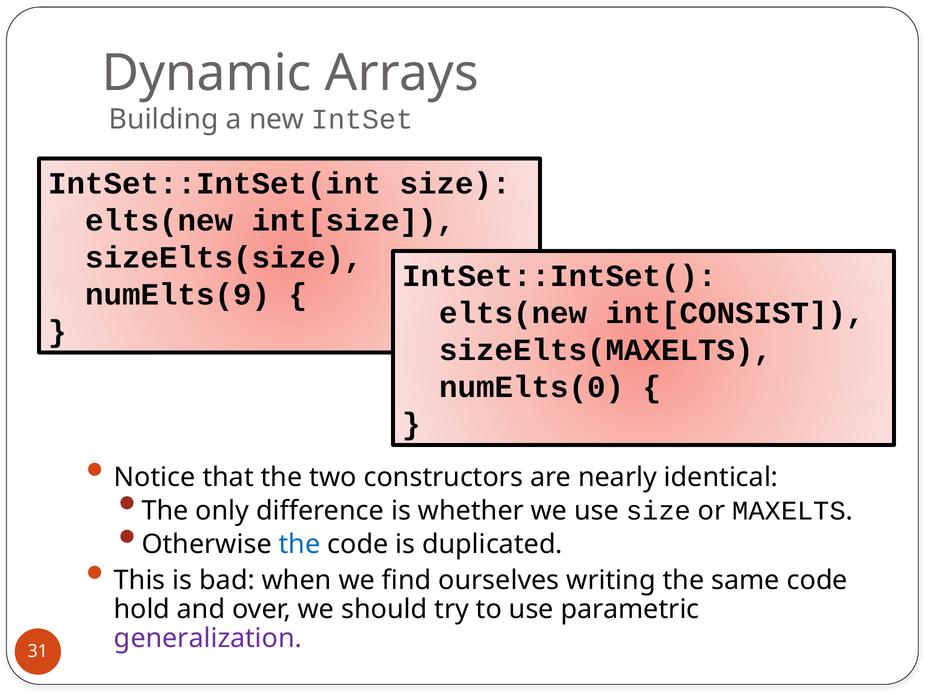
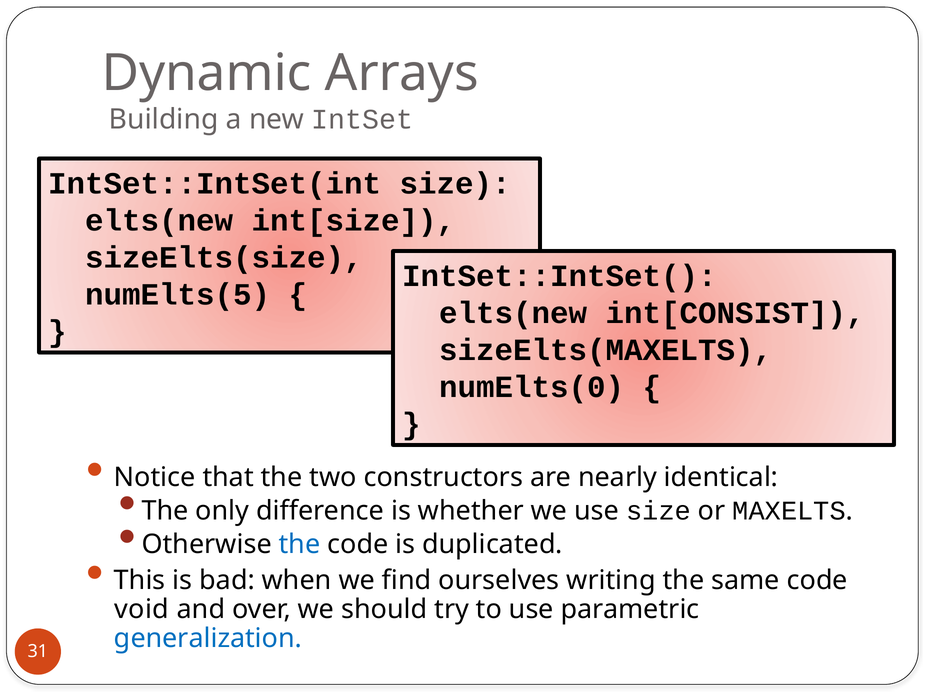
numElts(9: numElts(9 -> numElts(5
hold: hold -> void
generalization colour: purple -> blue
